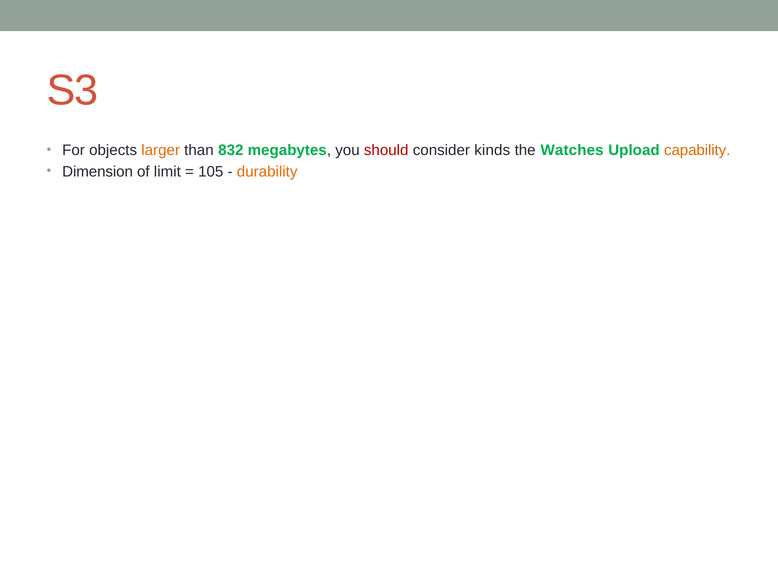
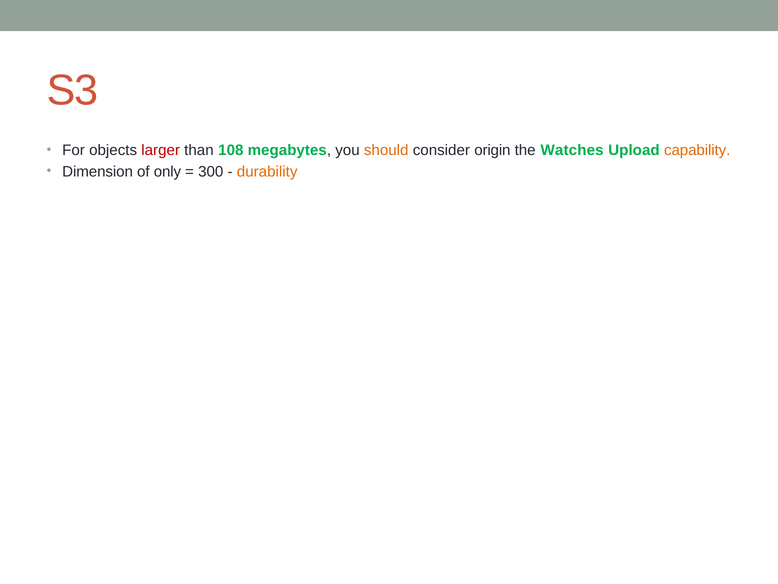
larger colour: orange -> red
832: 832 -> 108
should colour: red -> orange
kinds: kinds -> origin
limit: limit -> only
105: 105 -> 300
